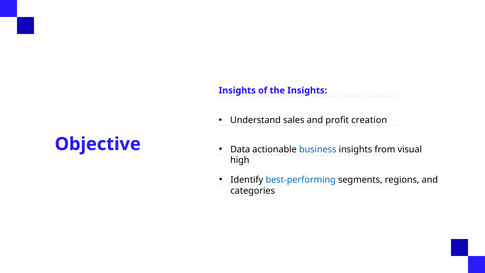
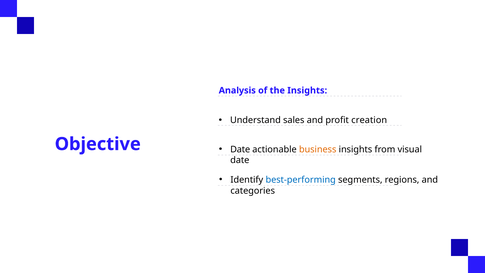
Insights at (237, 90): Insights -> Analysis
Data at (240, 149): Data -> Date
business colour: blue -> orange
high at (240, 160): high -> date
